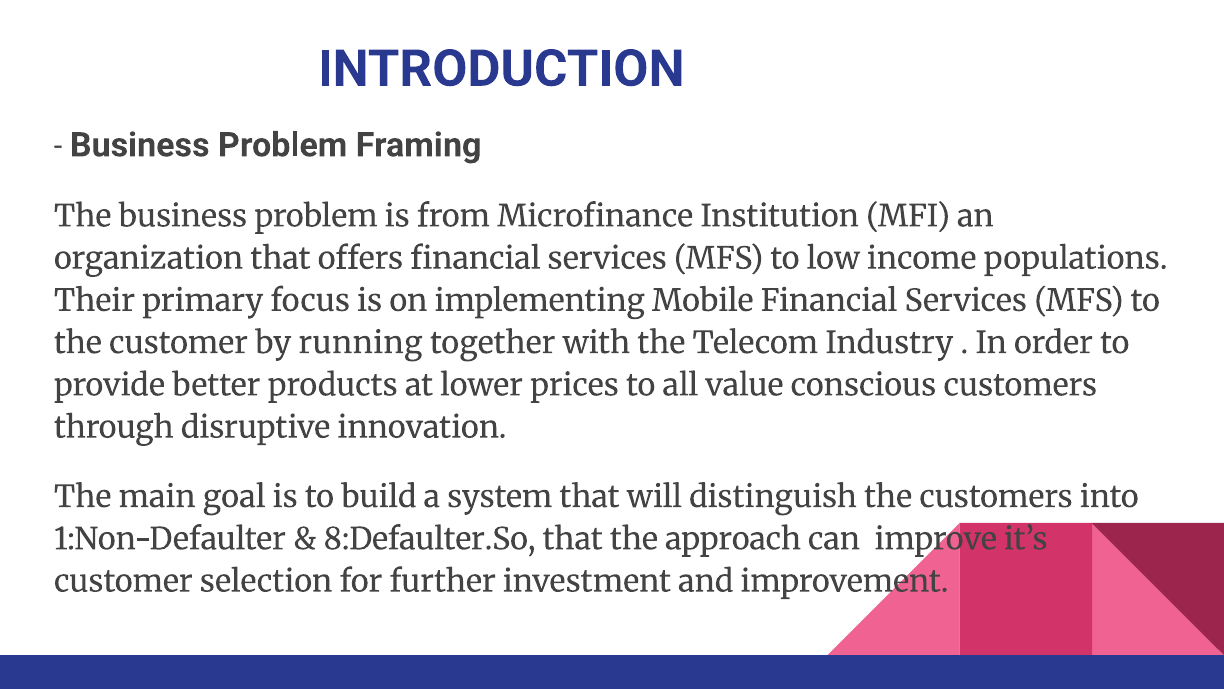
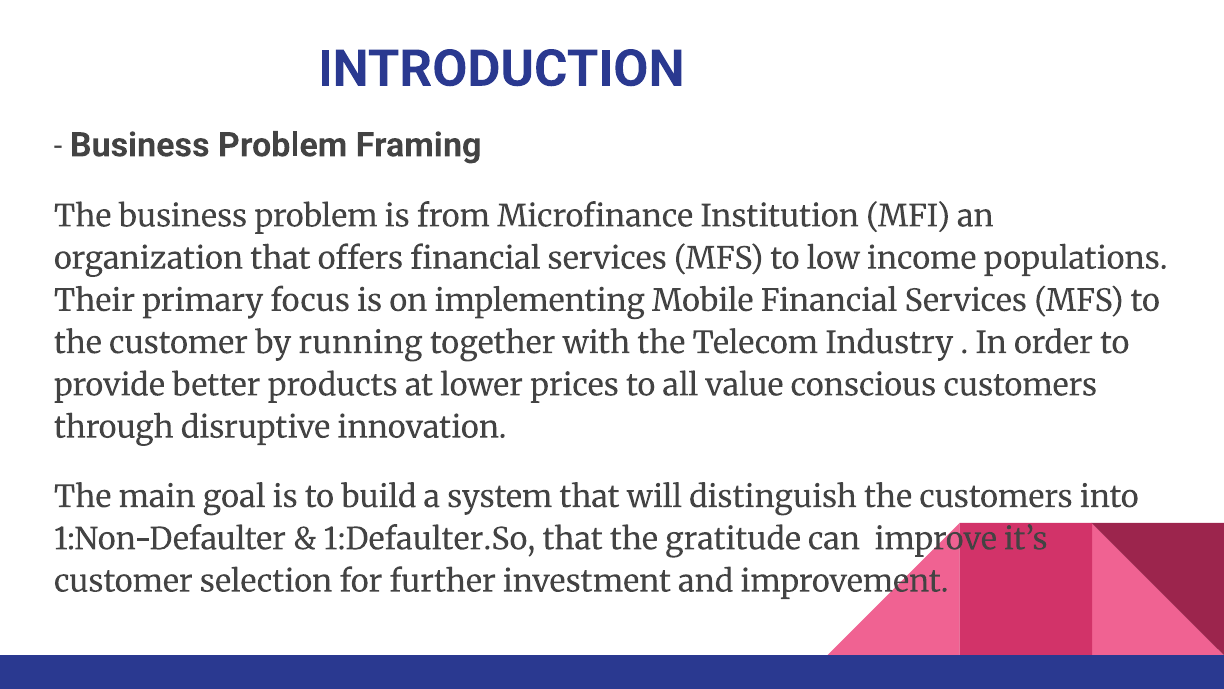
8:Defaulter.So: 8:Defaulter.So -> 1:Defaulter.So
approach: approach -> gratitude
